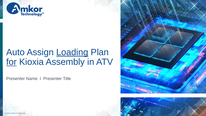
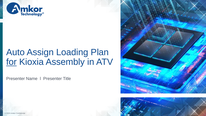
Loading underline: present -> none
